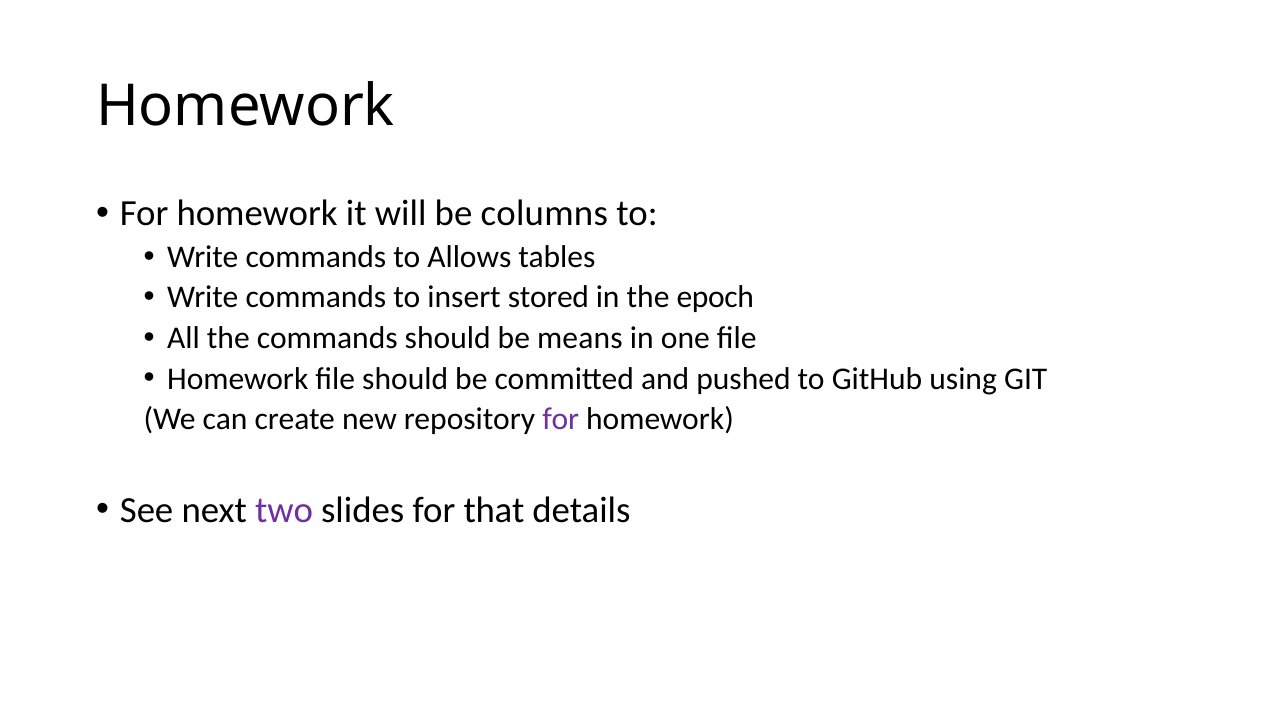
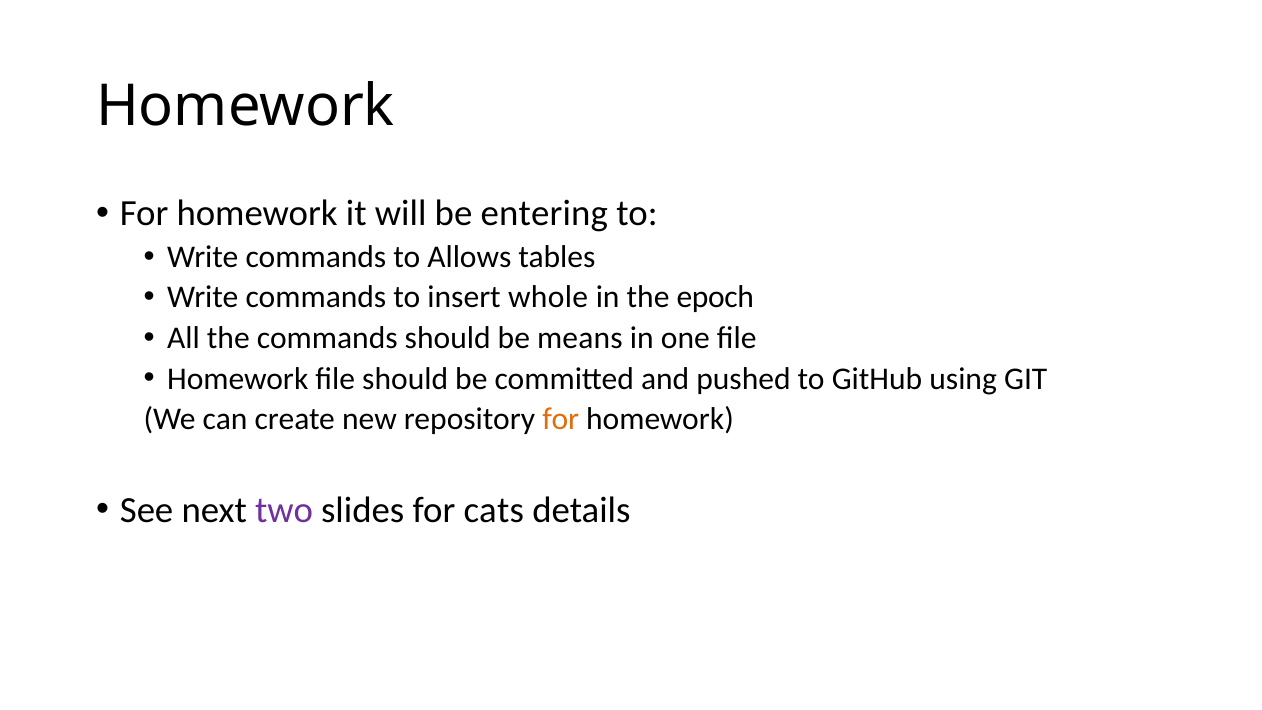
columns: columns -> entering
stored: stored -> whole
for at (561, 419) colour: purple -> orange
that: that -> cats
